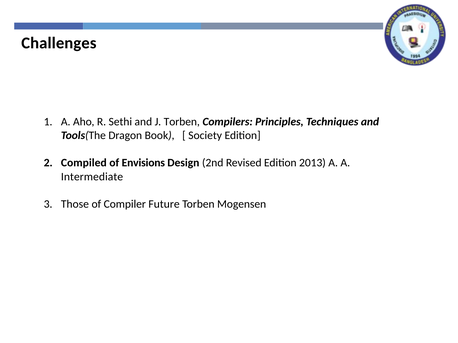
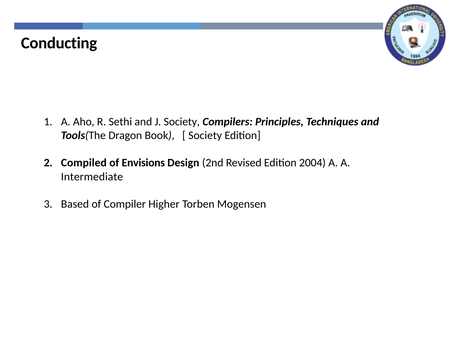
Challenges: Challenges -> Conducting
J Torben: Torben -> Society
2013: 2013 -> 2004
Those: Those -> Based
Future: Future -> Higher
